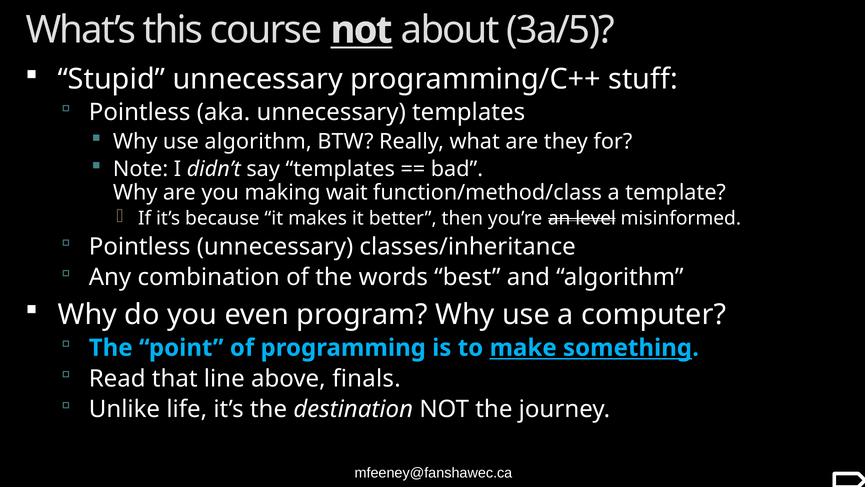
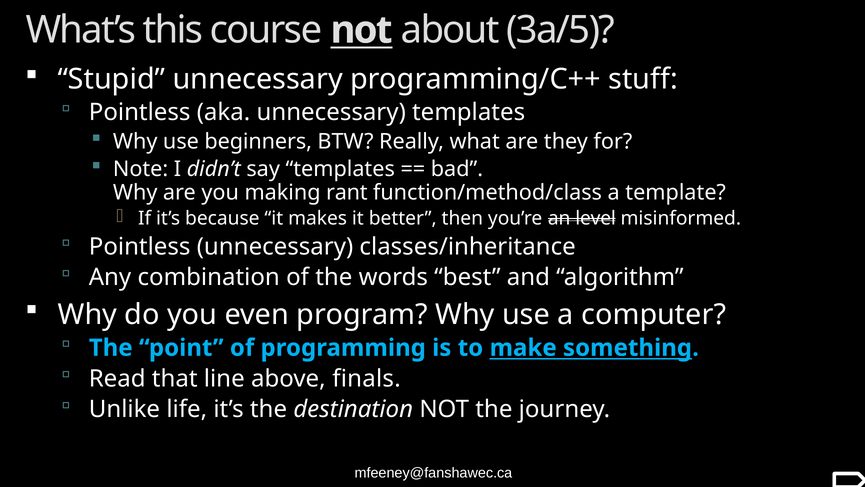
use algorithm: algorithm -> beginners
wait: wait -> rant
